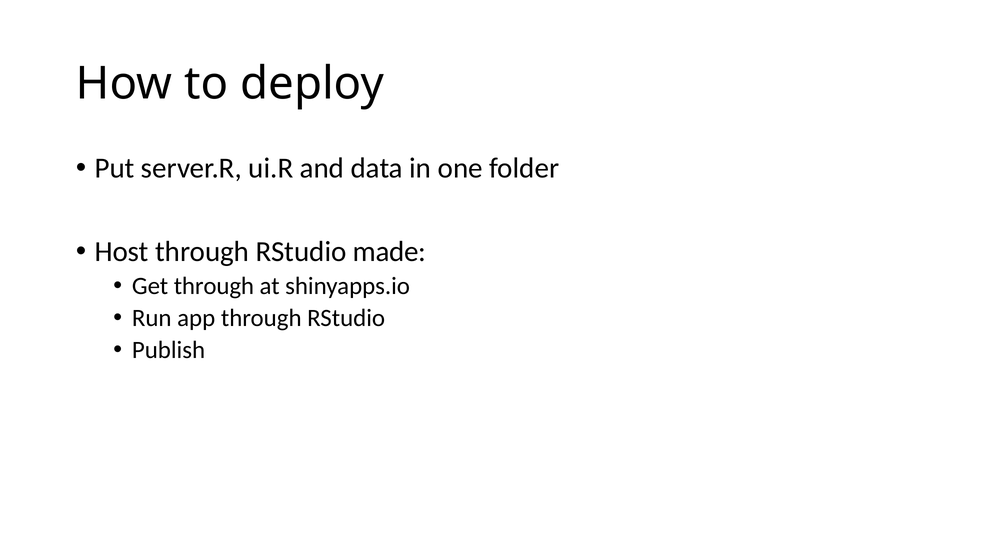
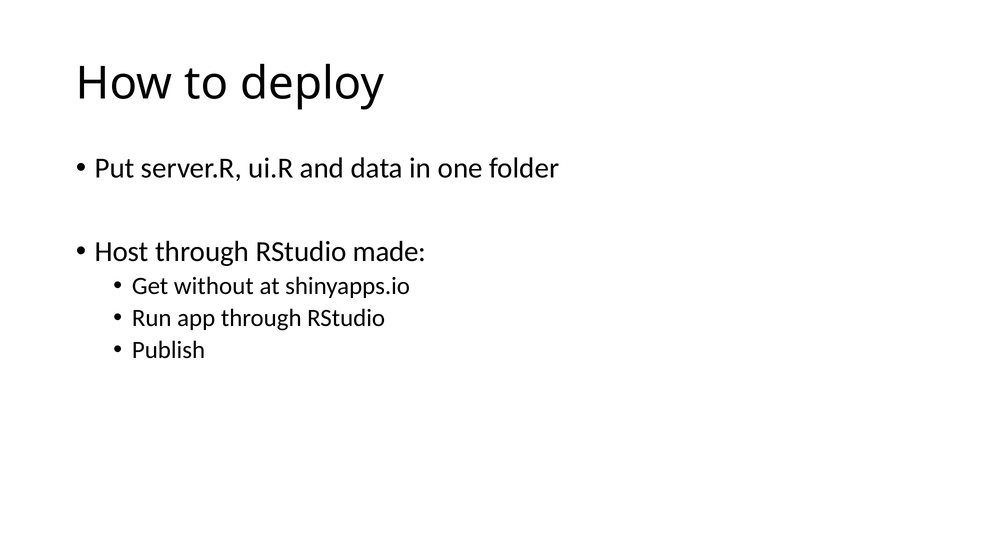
Get through: through -> without
